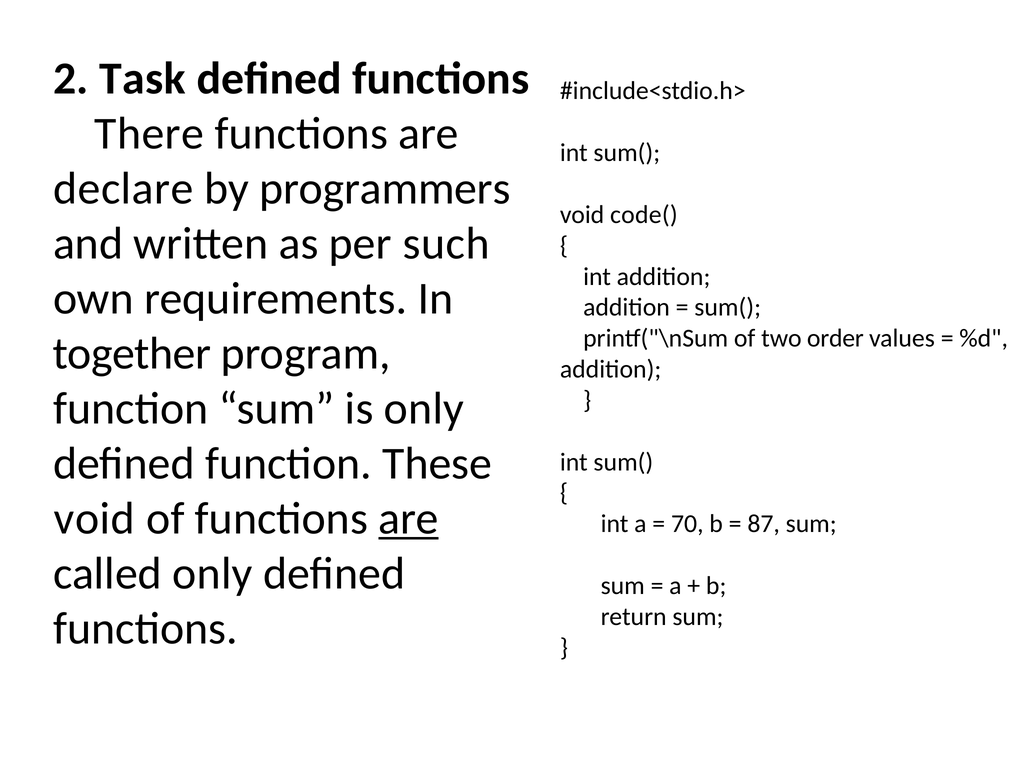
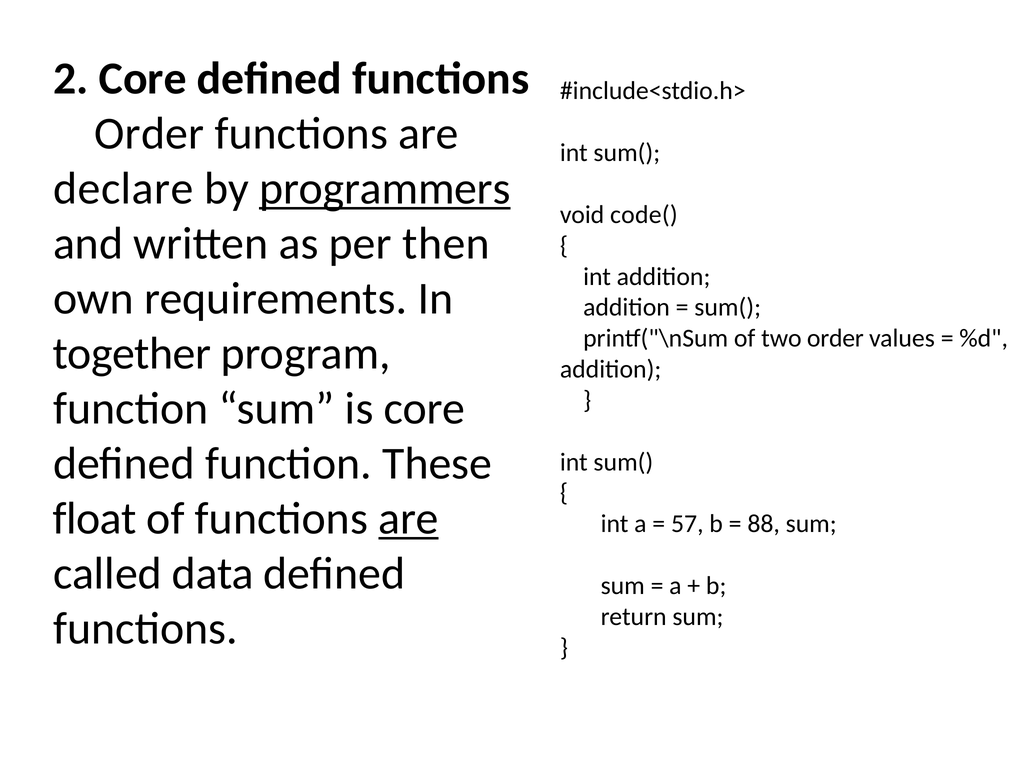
2 Task: Task -> Core
There at (149, 134): There -> Order
programmers underline: none -> present
such: such -> then
is only: only -> core
void at (94, 519): void -> float
70: 70 -> 57
87: 87 -> 88
called only: only -> data
